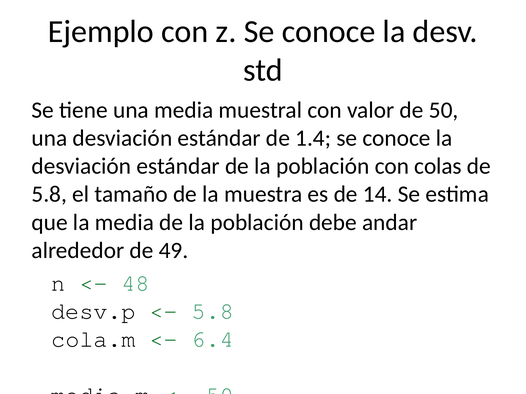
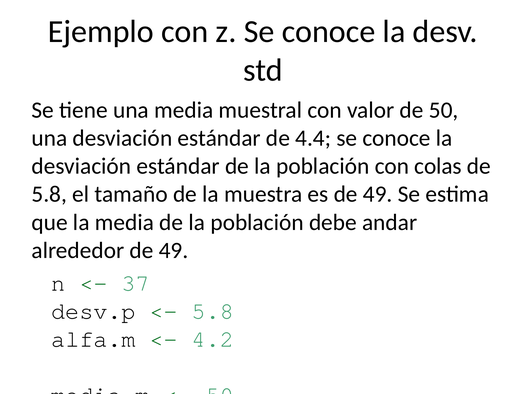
1.4: 1.4 -> 4.4
es de 14: 14 -> 49
48: 48 -> 37
cola.m: cola.m -> alfa.m
6.4: 6.4 -> 4.2
